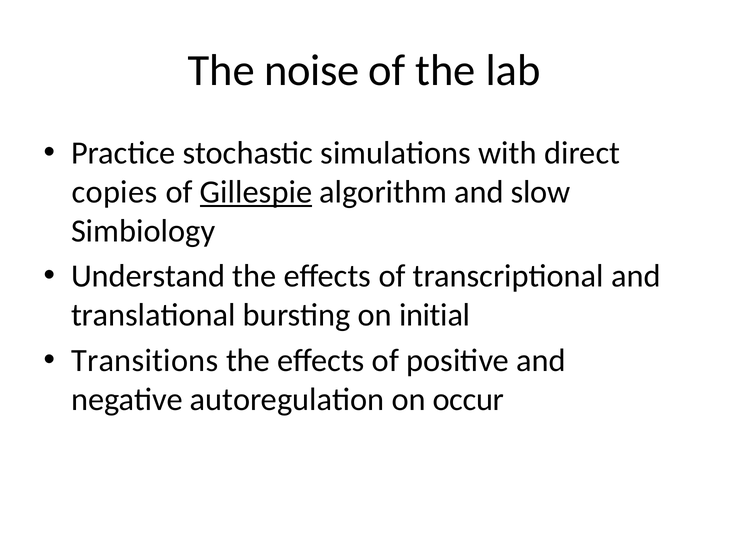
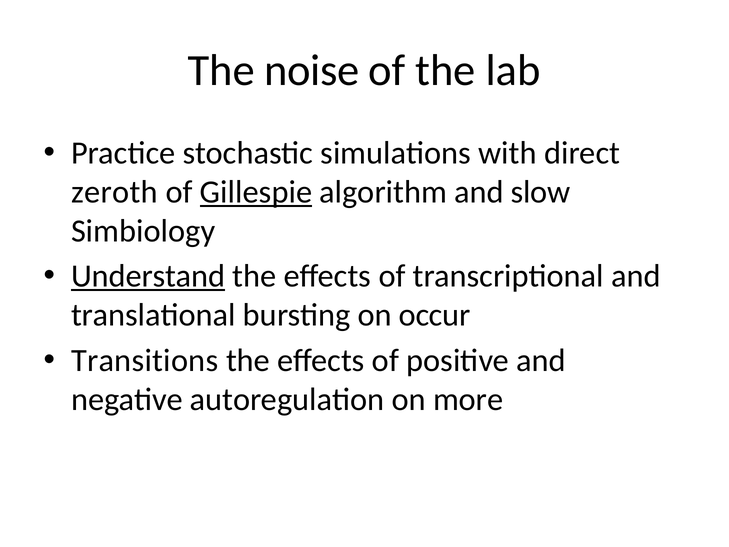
copies: copies -> zeroth
Understand underline: none -> present
initial: initial -> occur
occur: occur -> more
